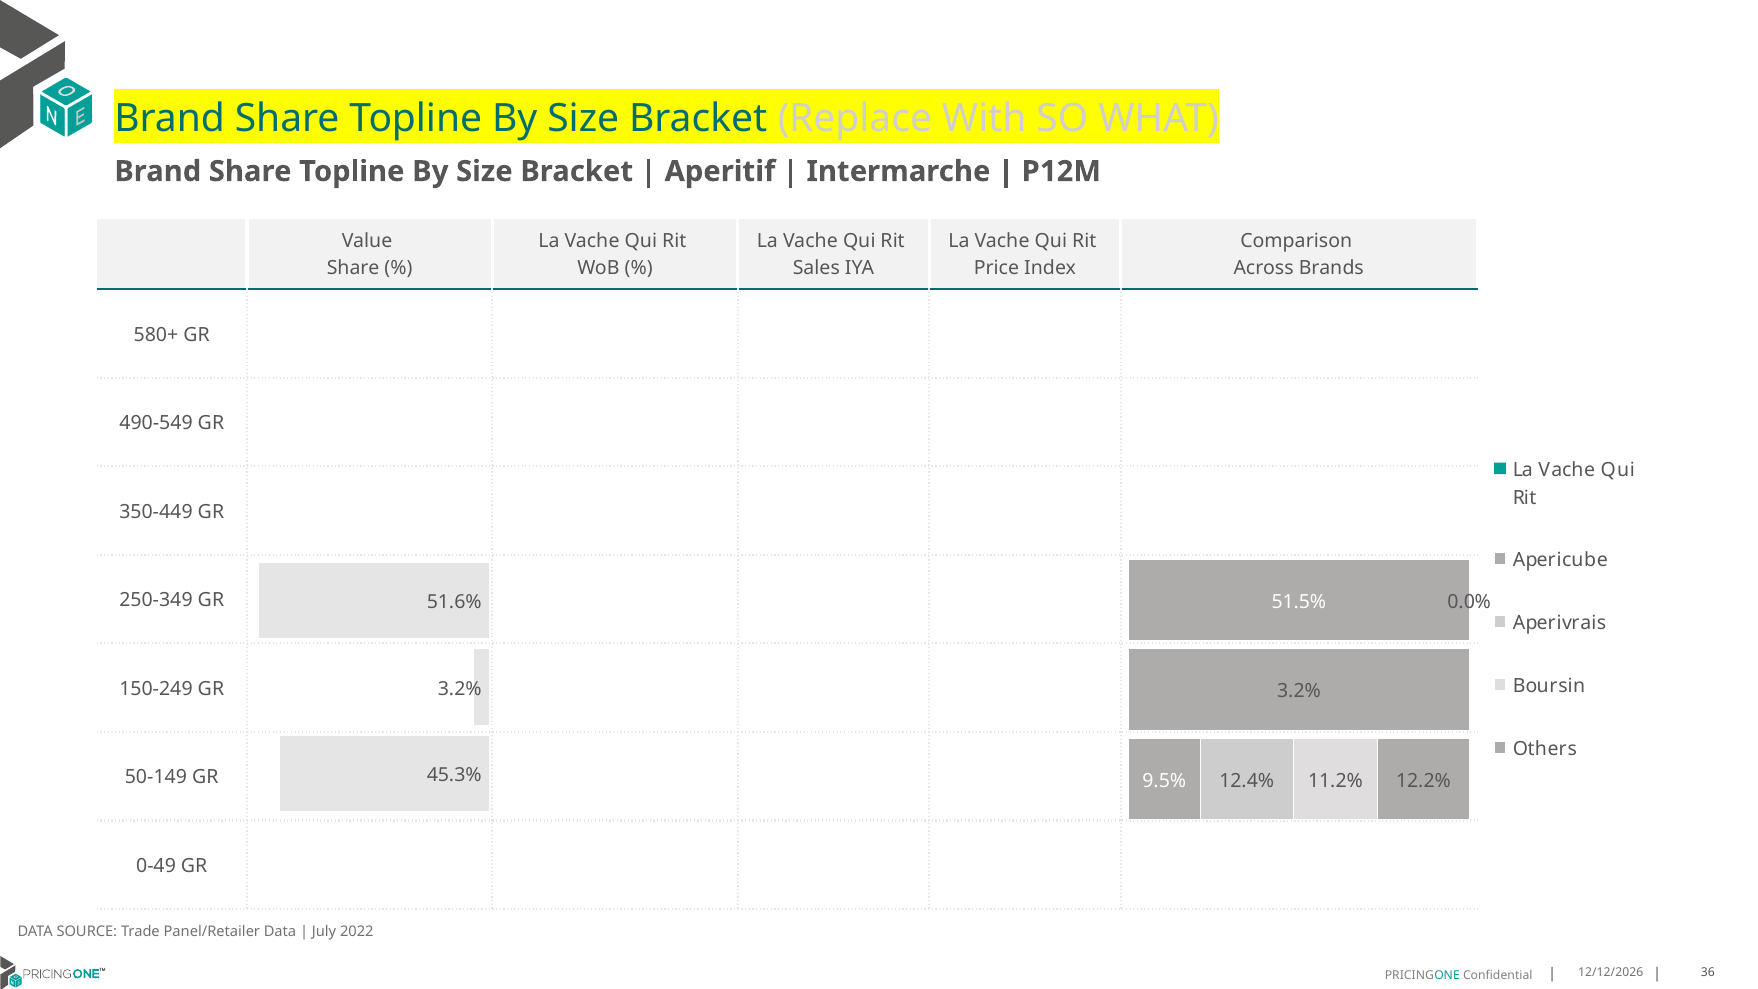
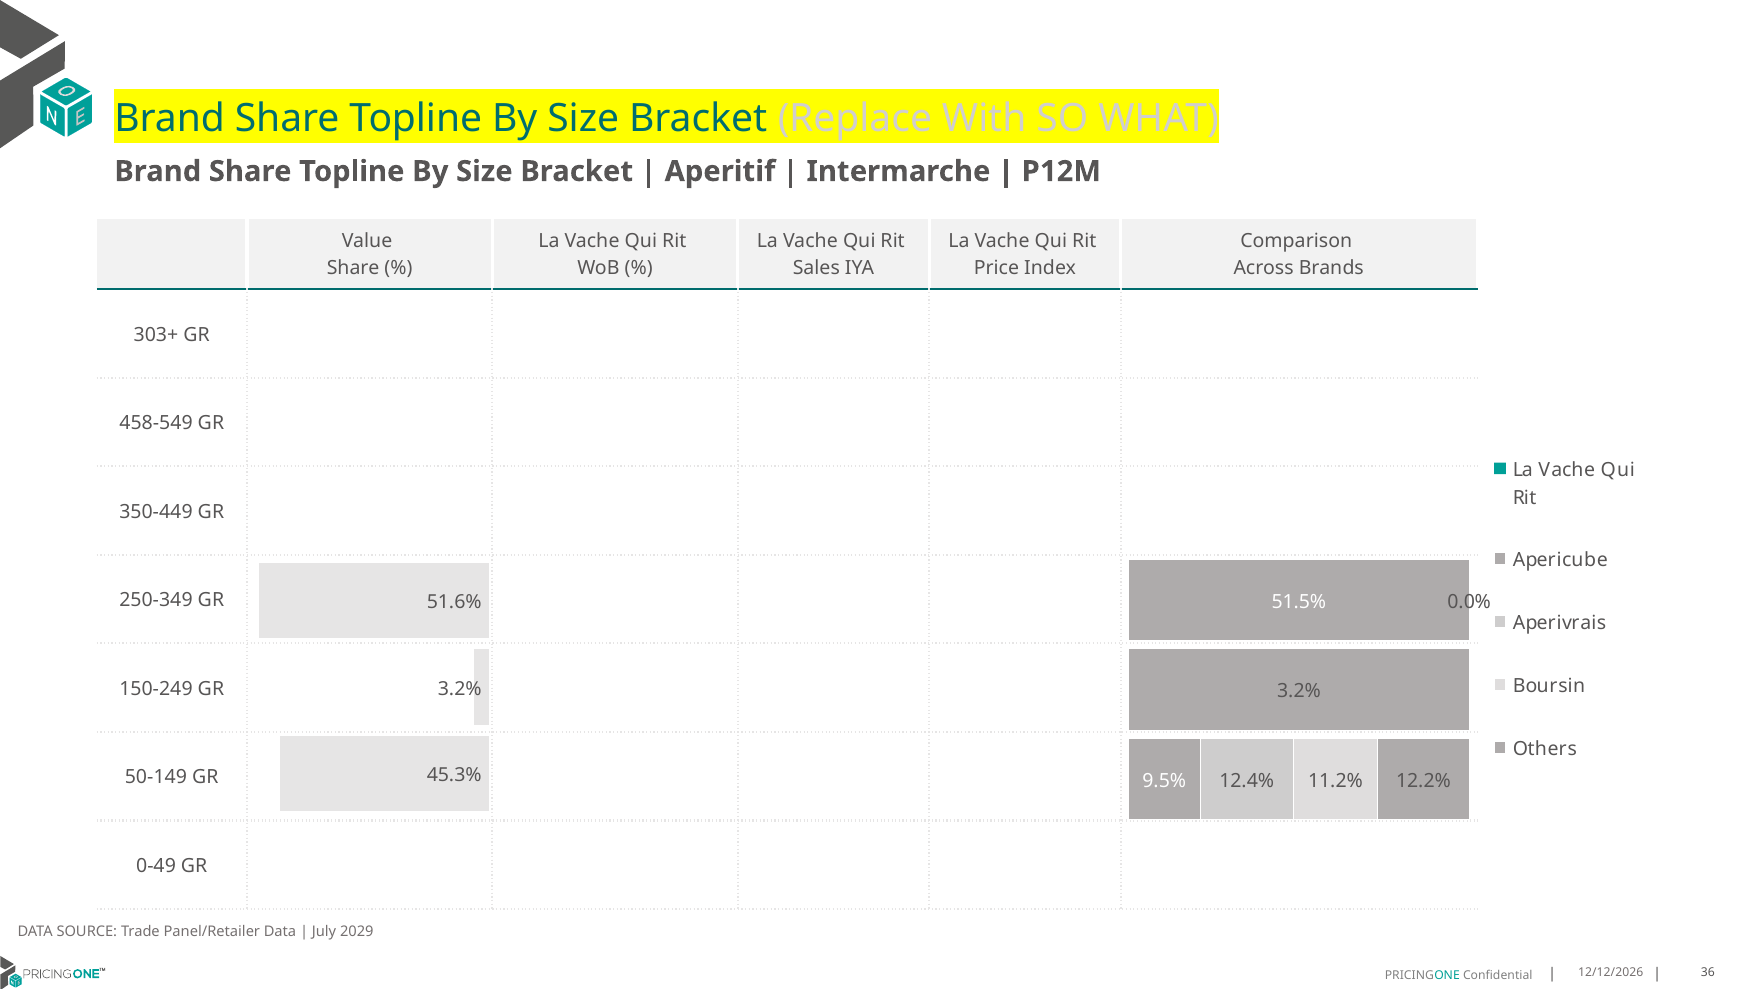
580+: 580+ -> 303+
490-549: 490-549 -> 458-549
2022: 2022 -> 2029
